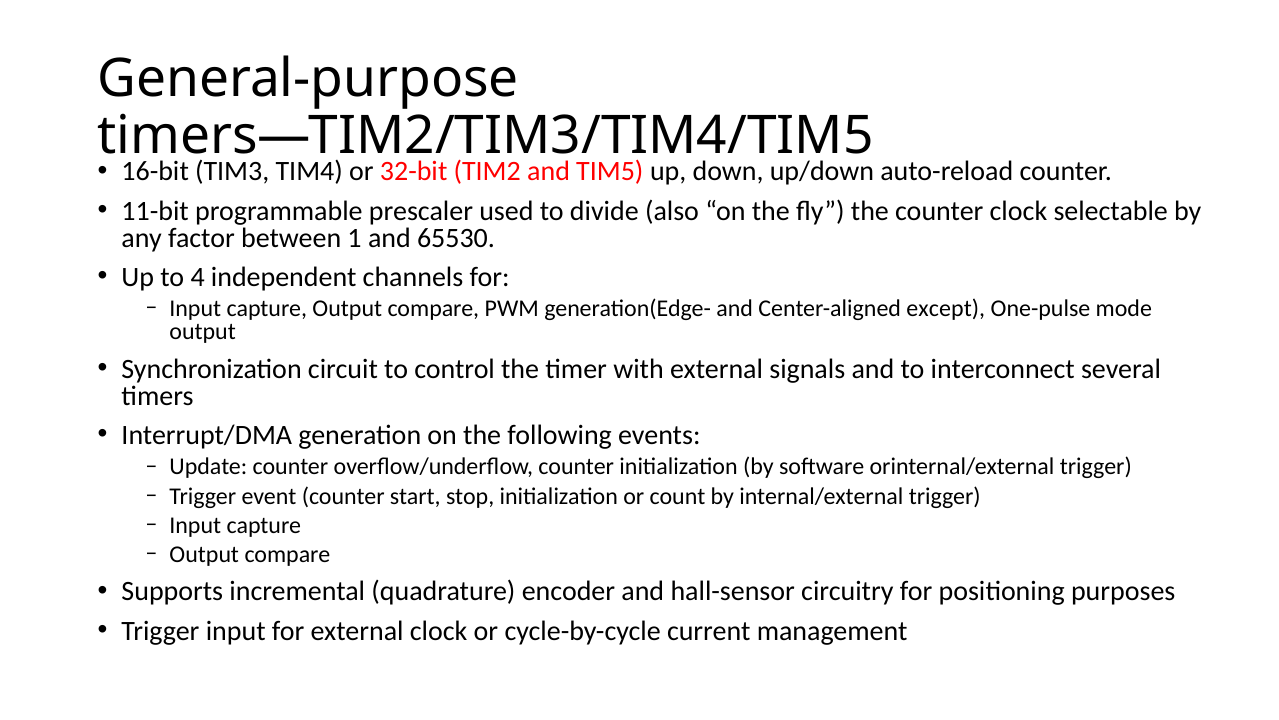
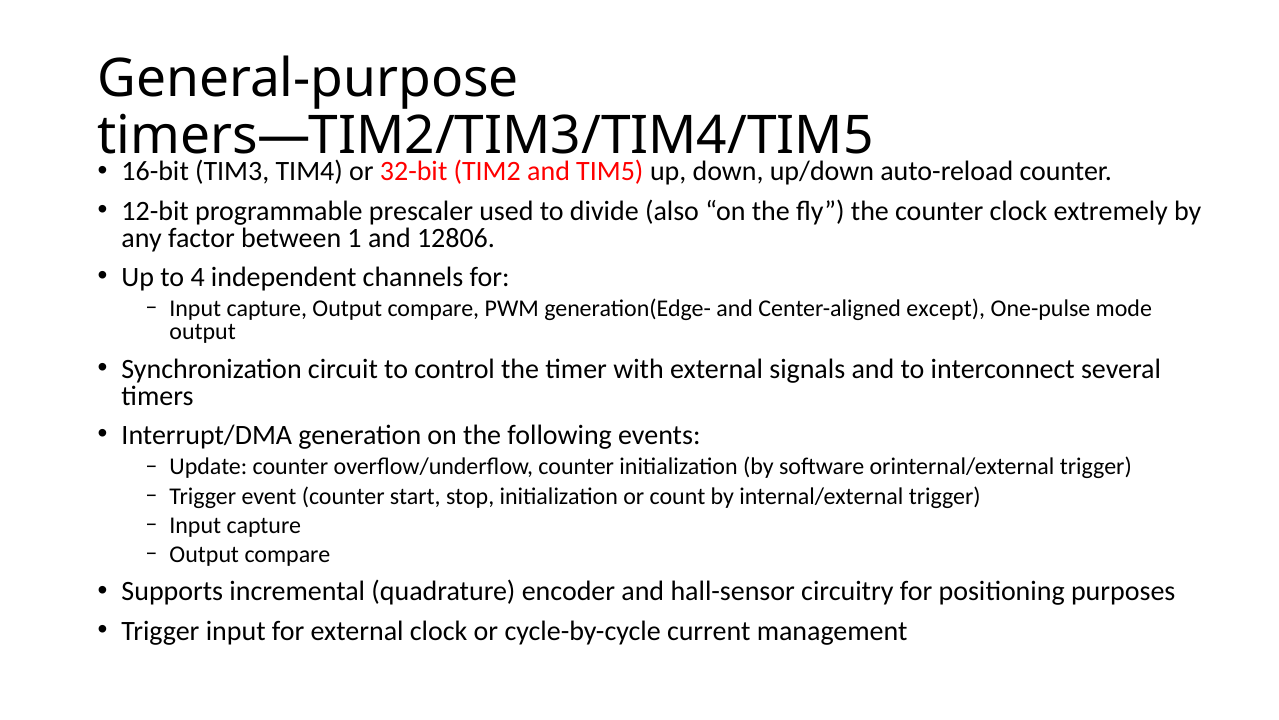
11-bit: 11-bit -> 12-bit
selectable: selectable -> extremely
65530: 65530 -> 12806
